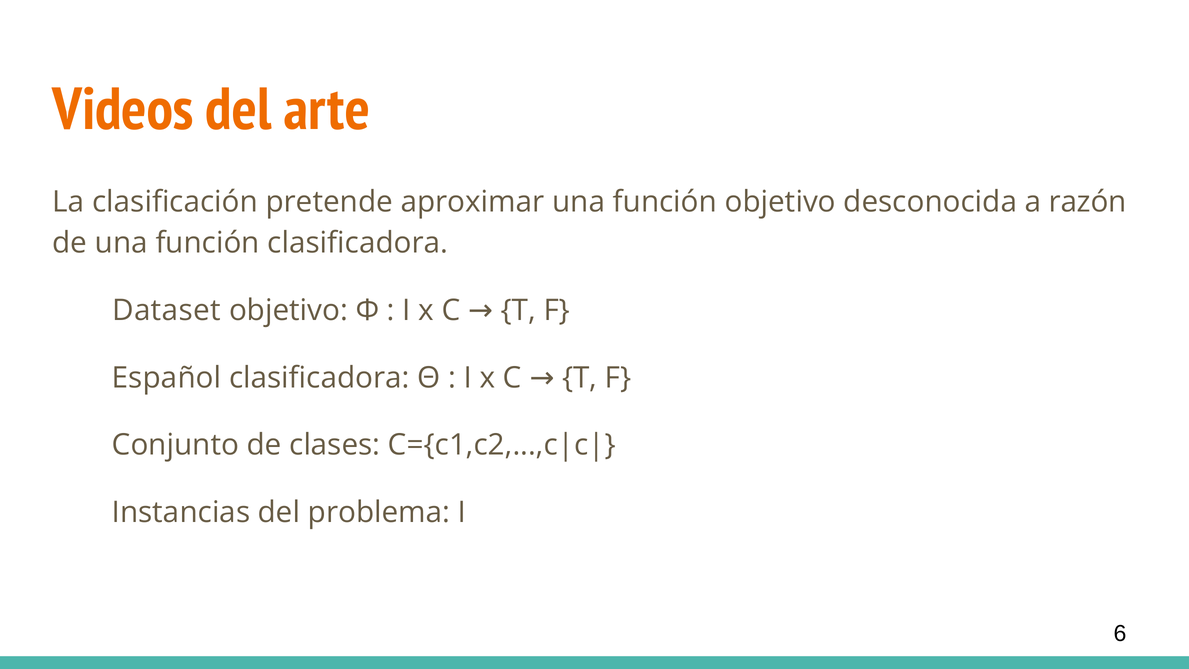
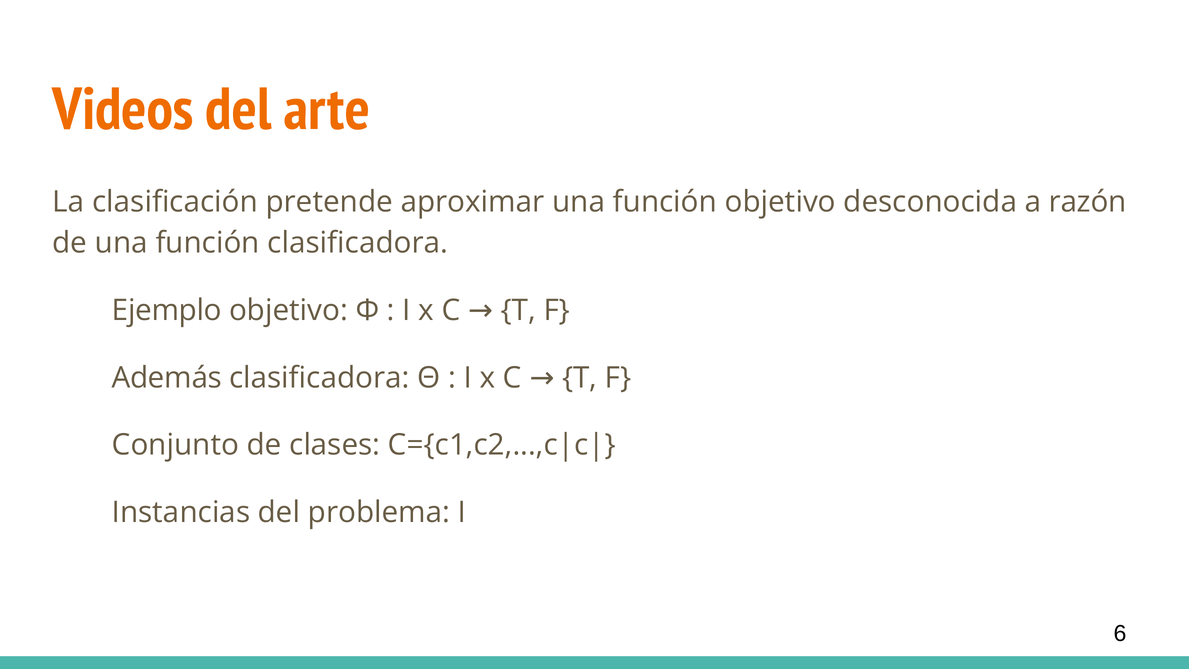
Dataset: Dataset -> Ejemplo
Español: Español -> Además
